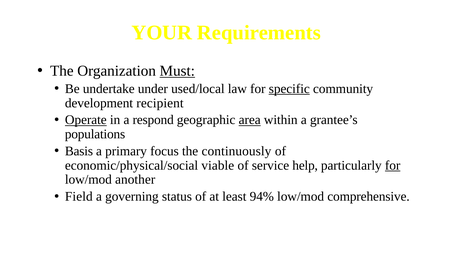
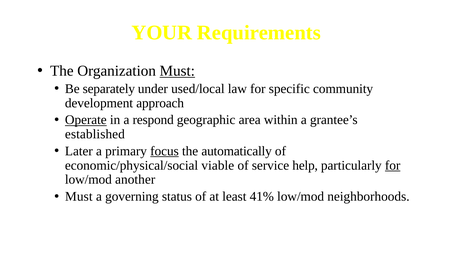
undertake: undertake -> separately
specific underline: present -> none
recipient: recipient -> approach
area underline: present -> none
populations: populations -> established
Basis: Basis -> Later
focus underline: none -> present
continuously: continuously -> automatically
Field at (79, 196): Field -> Must
94%: 94% -> 41%
comprehensive: comprehensive -> neighborhoods
